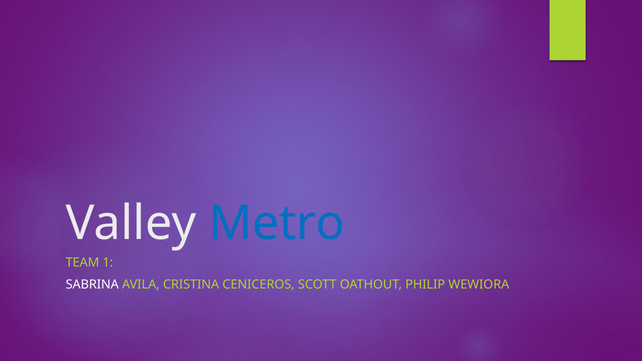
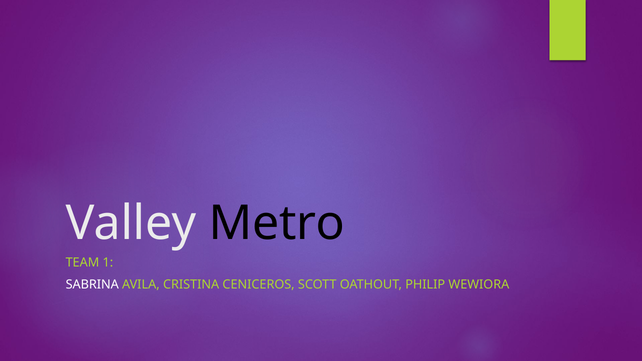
Metro colour: blue -> black
